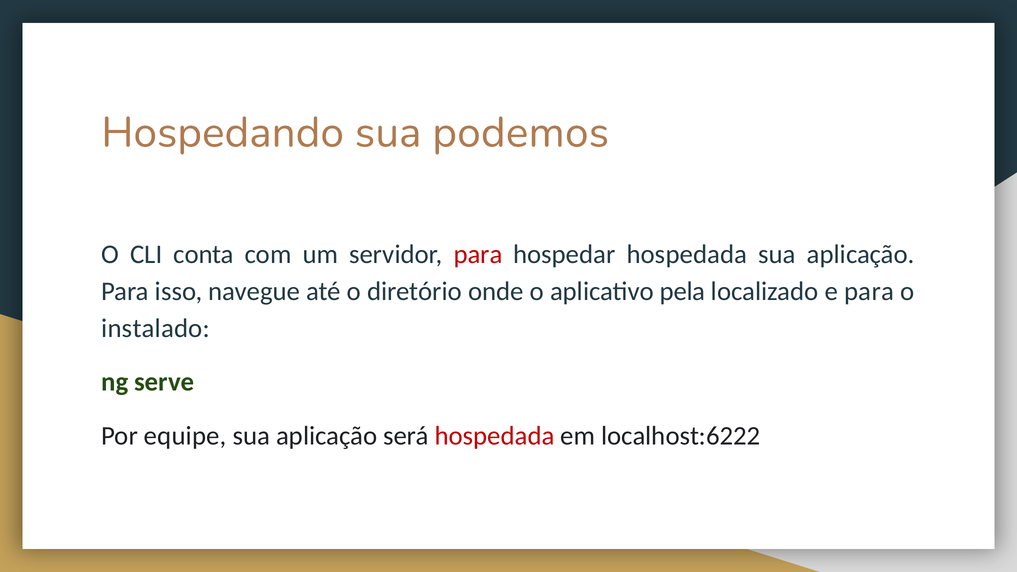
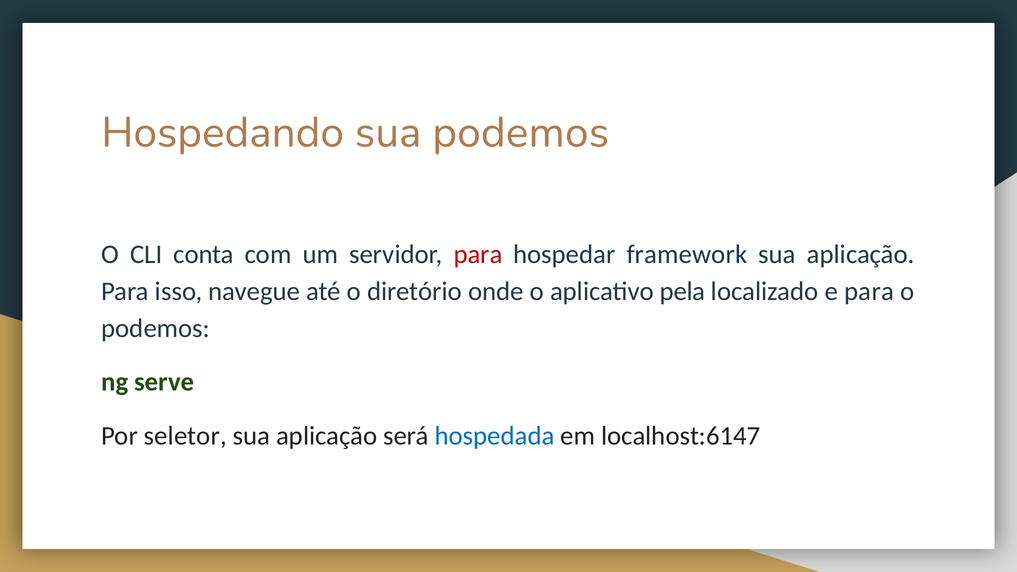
hospedar hospedada: hospedada -> framework
instalado at (156, 328): instalado -> podemos
equipe: equipe -> seletor
hospedada at (494, 436) colour: red -> blue
localhost:6222: localhost:6222 -> localhost:6147
